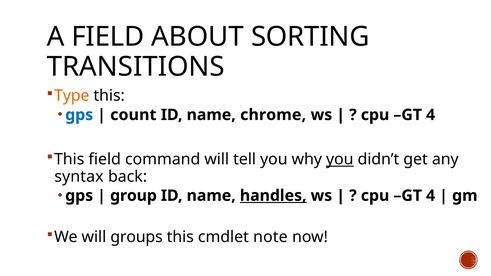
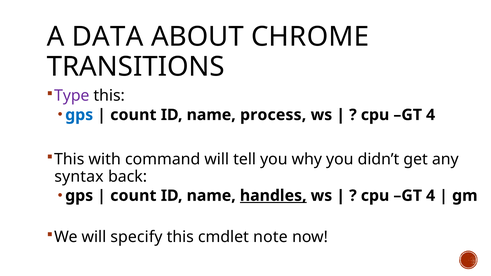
A FIELD: FIELD -> DATA
SORTING: SORTING -> CHROME
Type colour: orange -> purple
chrome: chrome -> process
This field: field -> with
you at (340, 159) underline: present -> none
group at (133, 196): group -> count
groups: groups -> specify
